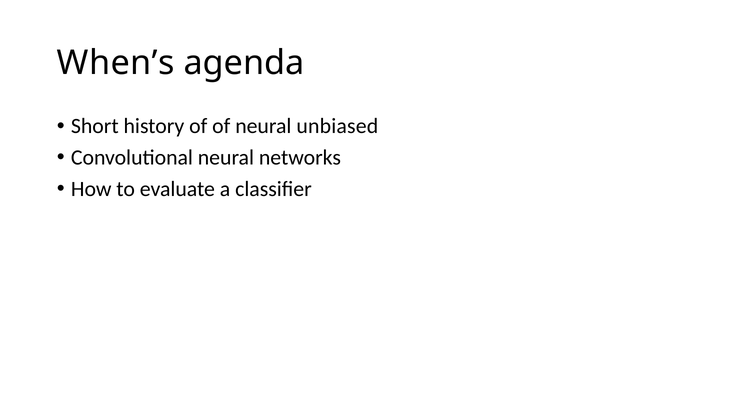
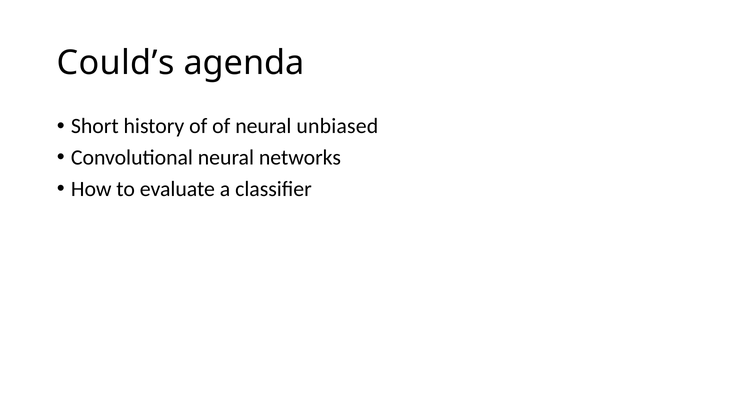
When’s: When’s -> Could’s
